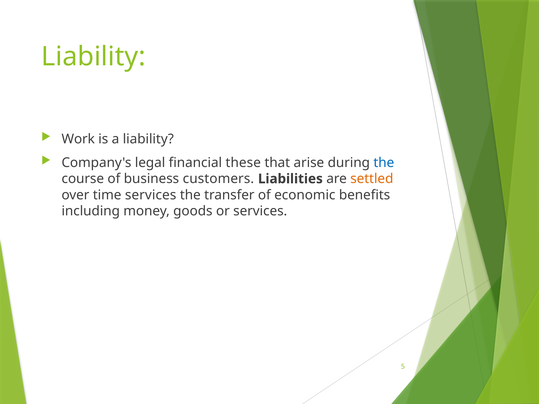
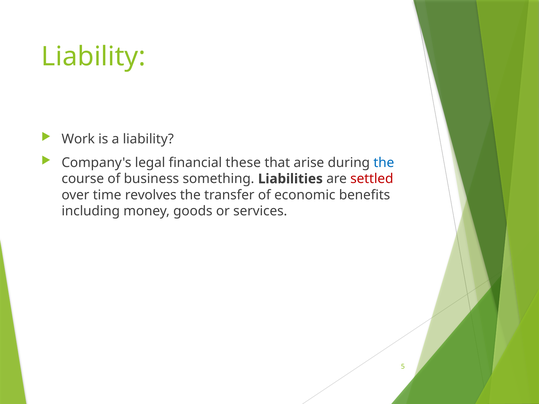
customers: customers -> something
settled colour: orange -> red
time services: services -> revolves
